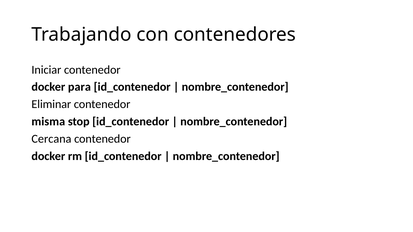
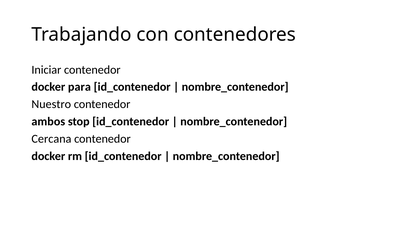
Eliminar: Eliminar -> Nuestro
misma: misma -> ambos
